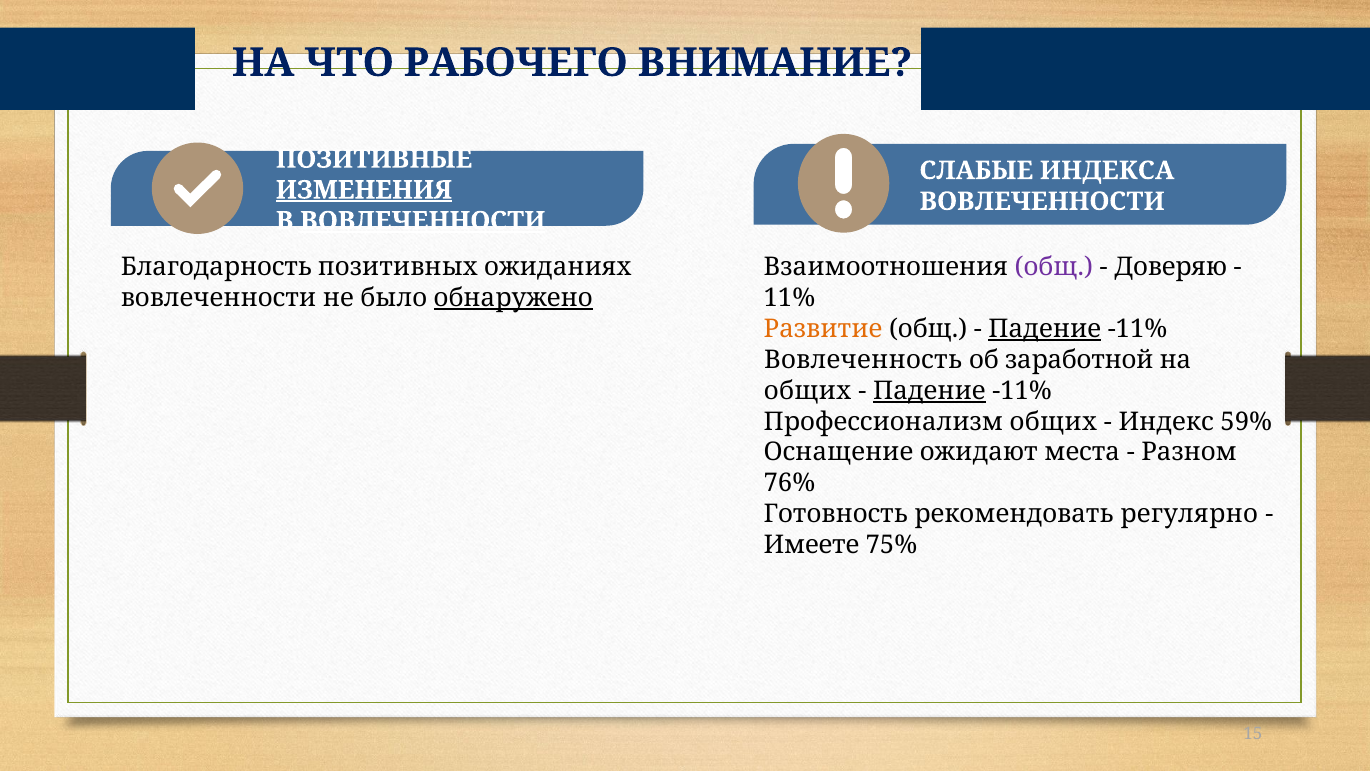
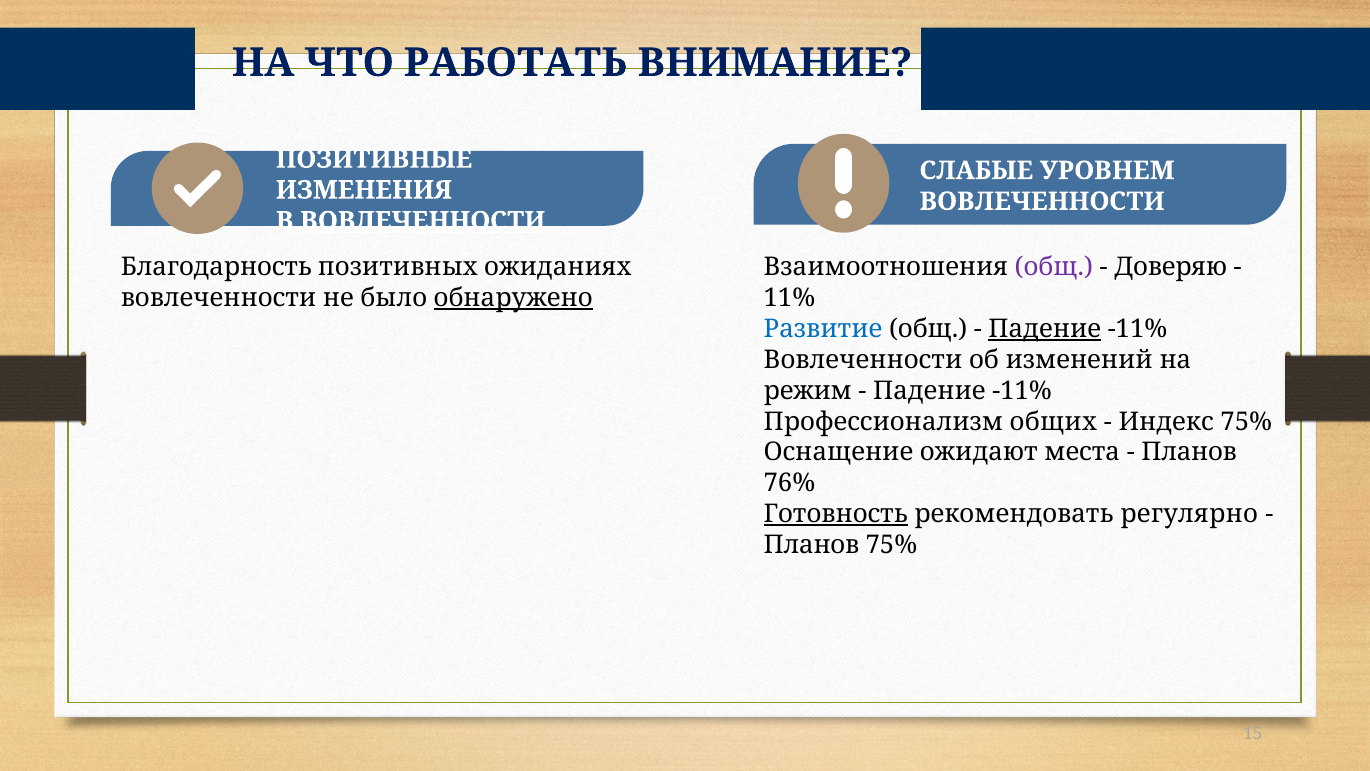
РАБОЧЕГО: РАБОЧЕГО -> РАБОТАТЬ
ИНДЕКСА: ИНДЕКСА -> УРОВНЕМ
ИЗМЕНЕНИЯ underline: present -> none
Развитие colour: orange -> blue
Вовлеченность at (863, 360): Вовлеченность -> Вовлеченности
заработной: заработной -> изменений
общих at (808, 391): общих -> режим
Падение at (929, 391) underline: present -> none
Индекс 59%: 59% -> 75%
Разном at (1189, 452): Разном -> Планов
Готовность underline: none -> present
Имеете at (811, 545): Имеете -> Планов
